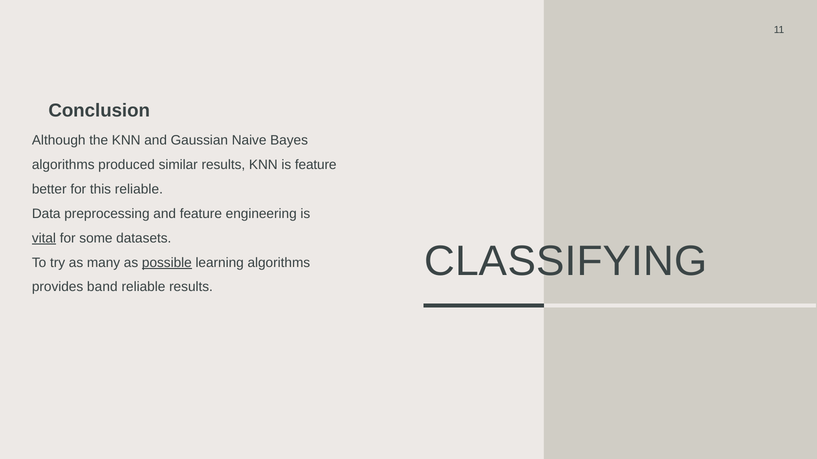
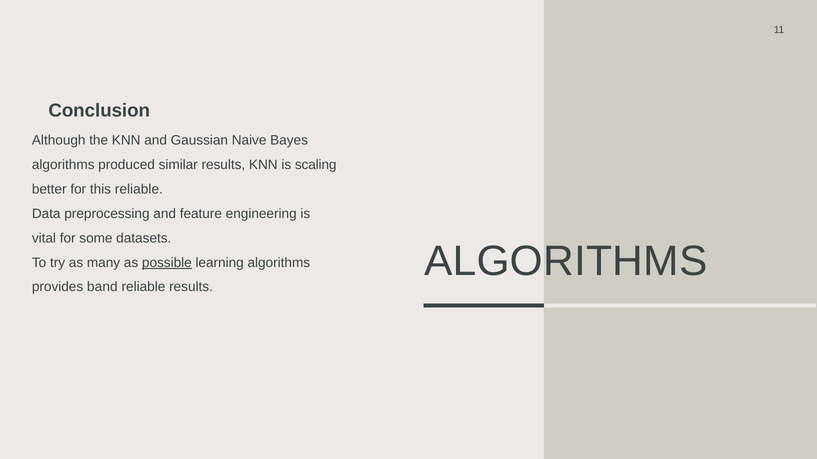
is feature: feature -> scaling
vital underline: present -> none
CLASSIFYING at (566, 261): CLASSIFYING -> ALGORITHMS
